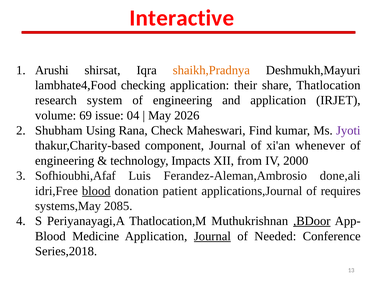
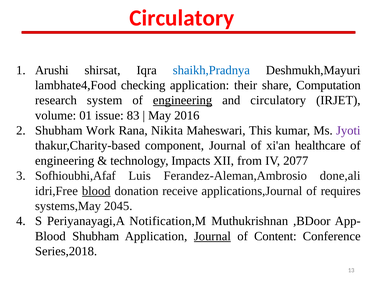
Interactive at (182, 18): Interactive -> Circulatory
shaikh,Pradnya colour: orange -> blue
Thatlocation: Thatlocation -> Computation
engineering at (183, 100) underline: none -> present
and application: application -> circulatory
69: 69 -> 01
04: 04 -> 83
2026: 2026 -> 2016
Using: Using -> Work
Check: Check -> Nikita
Find: Find -> This
whenever: whenever -> healthcare
2000: 2000 -> 2077
patient: patient -> receive
2085: 2085 -> 2045
Thatlocation,M: Thatlocation,M -> Notification,M
,BDoor underline: present -> none
Blood Medicine: Medicine -> Shubham
Needed: Needed -> Content
